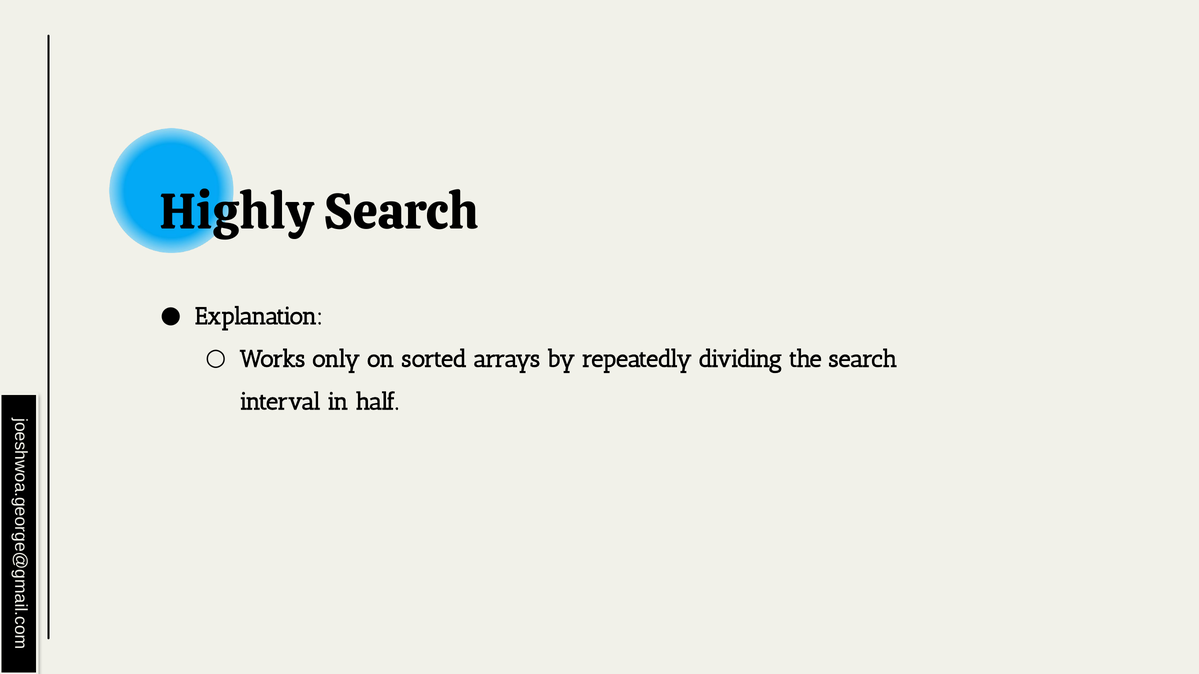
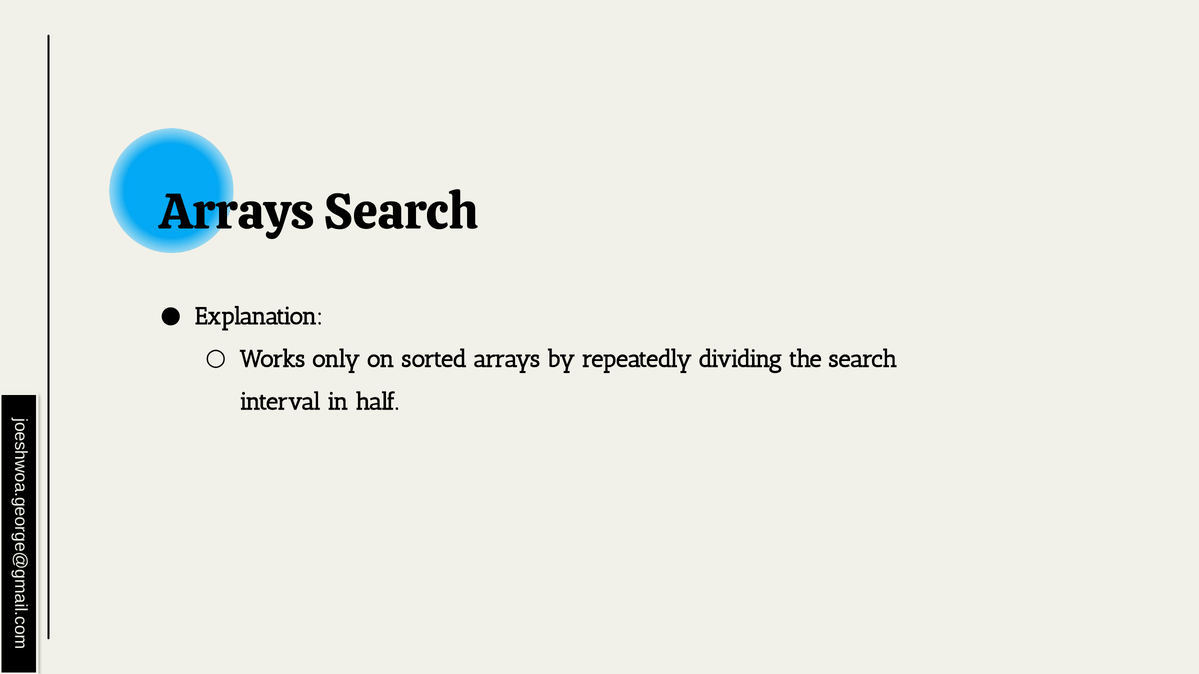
Highly at (237, 212): Highly -> Arrays
